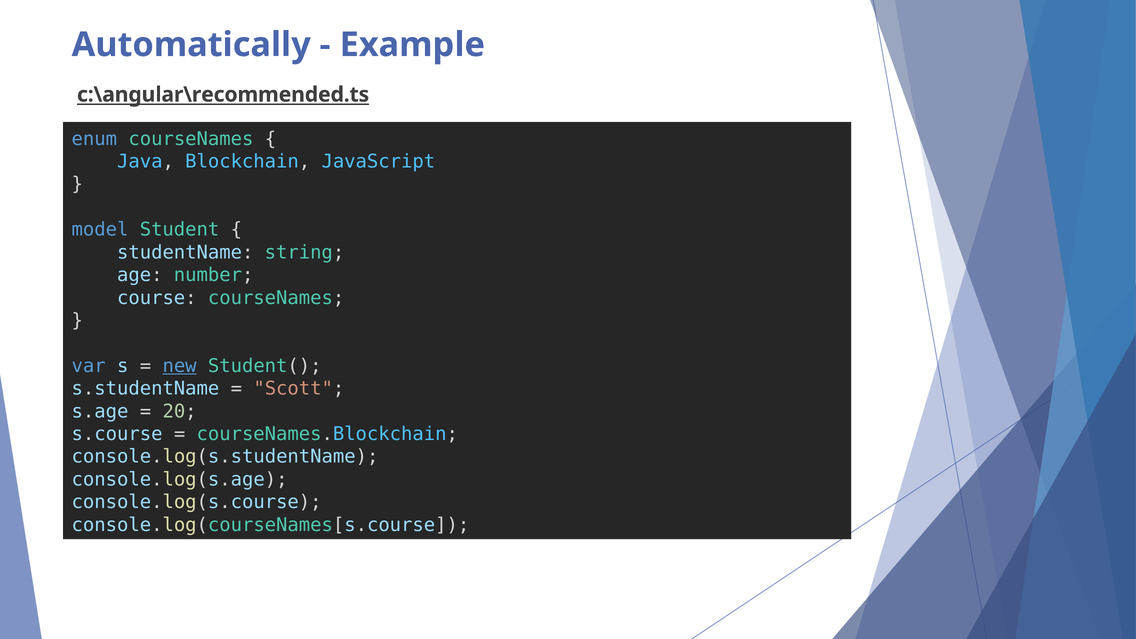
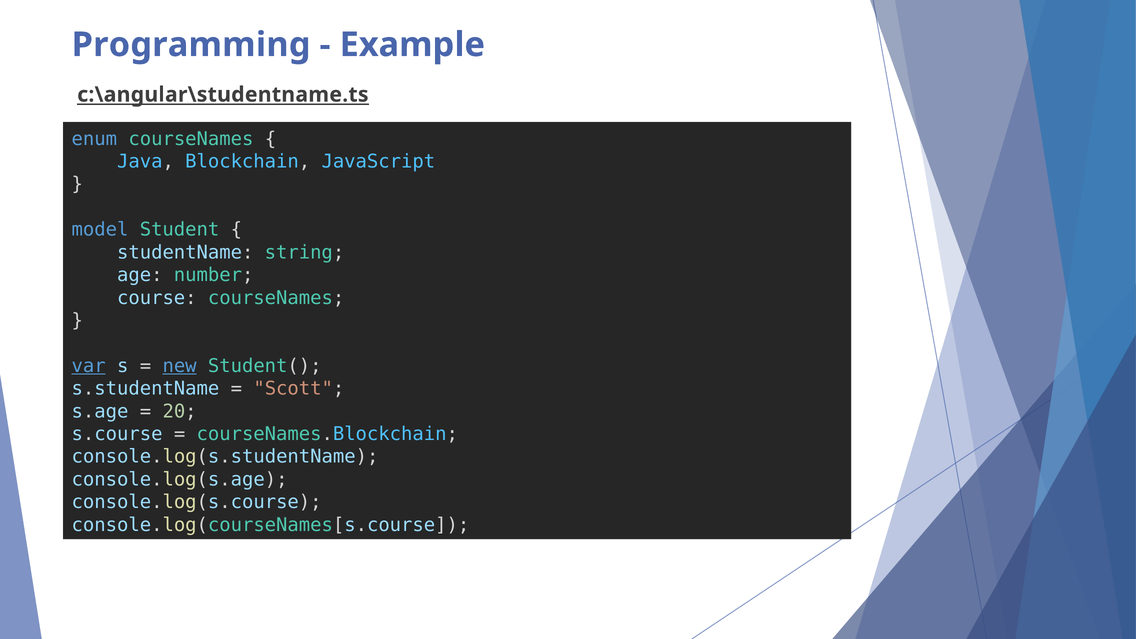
Automatically: Automatically -> Programming
c:\angular\recommended.ts: c:\angular\recommended.ts -> c:\angular\studentname.ts
var underline: none -> present
